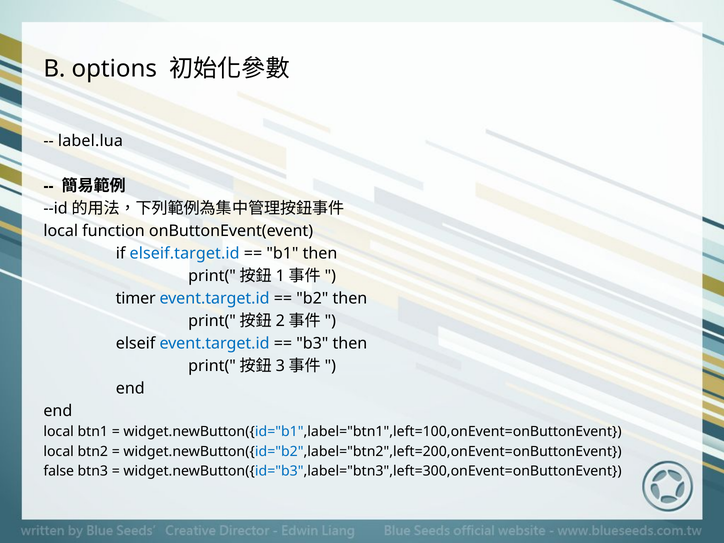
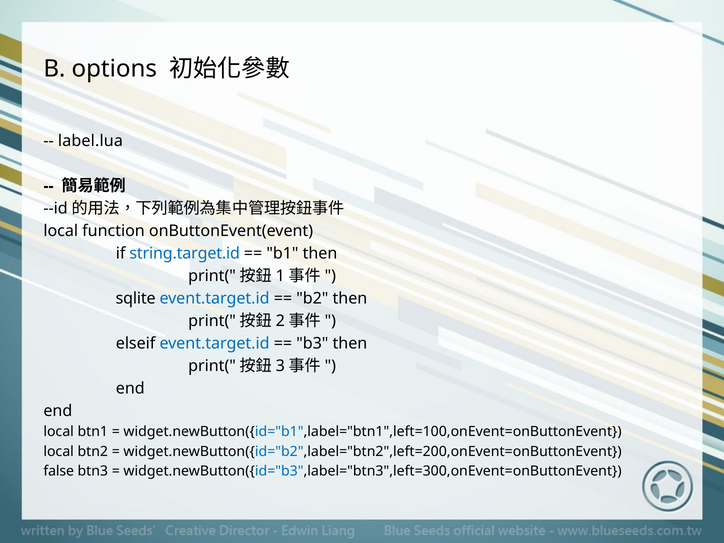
elseif.target.id: elseif.target.id -> string.target.id
timer: timer -> sqlite
